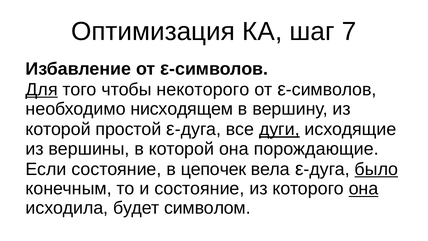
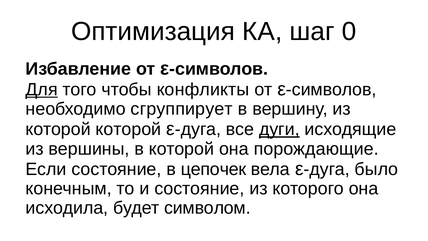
7: 7 -> 0
некоторого: некоторого -> конфликты
нисходящем: нисходящем -> сгруппирует
которой простой: простой -> которой
было underline: present -> none
она at (364, 189) underline: present -> none
